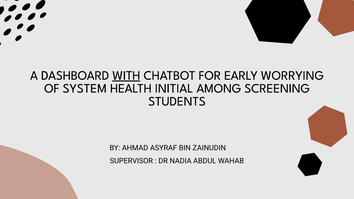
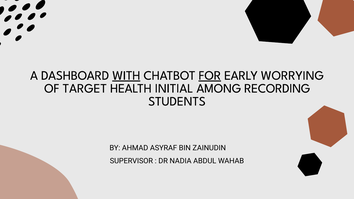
FOR underline: none -> present
SYSTEM: SYSTEM -> TARGET
SCREENING: SCREENING -> RECORDING
